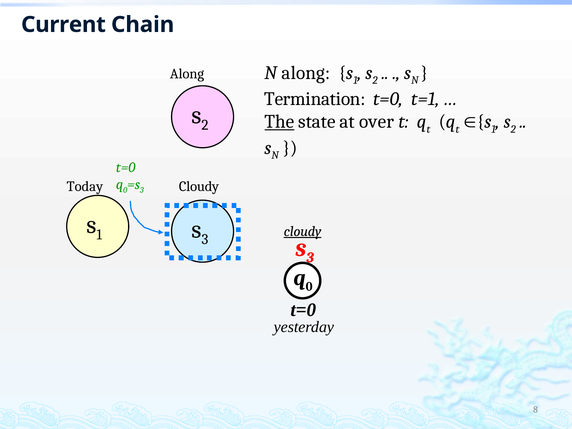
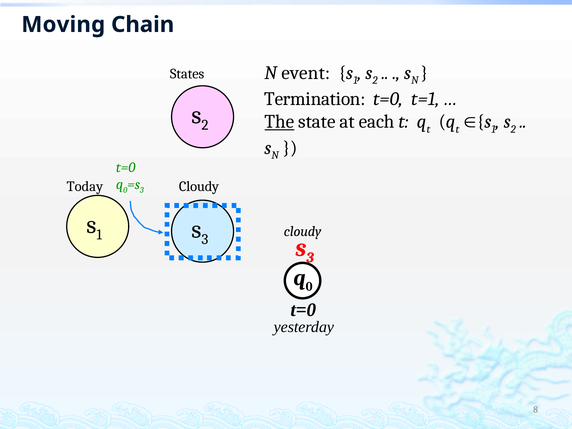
Current: Current -> Moving
N along: along -> event
Along at (187, 74): Along -> States
over: over -> each
cloudy at (303, 231) underline: present -> none
